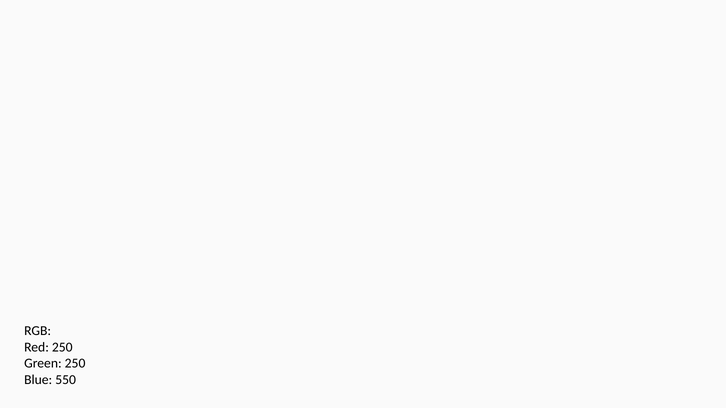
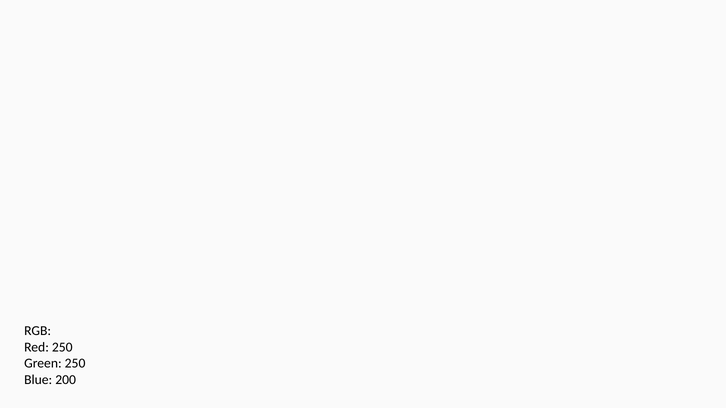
550: 550 -> 200
